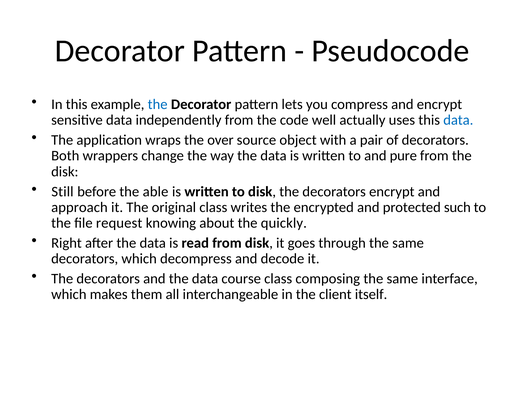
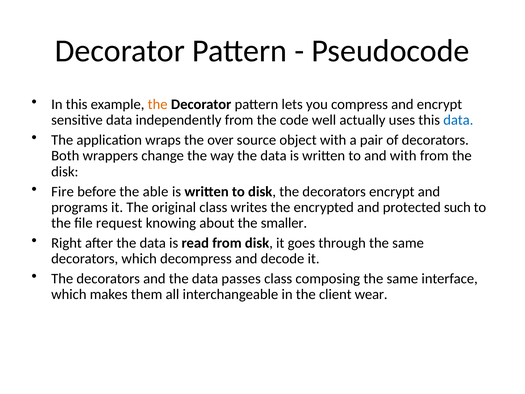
the at (158, 104) colour: blue -> orange
and pure: pure -> with
Still: Still -> Fire
approach: approach -> programs
quickly: quickly -> smaller
course: course -> passes
itself: itself -> wear
